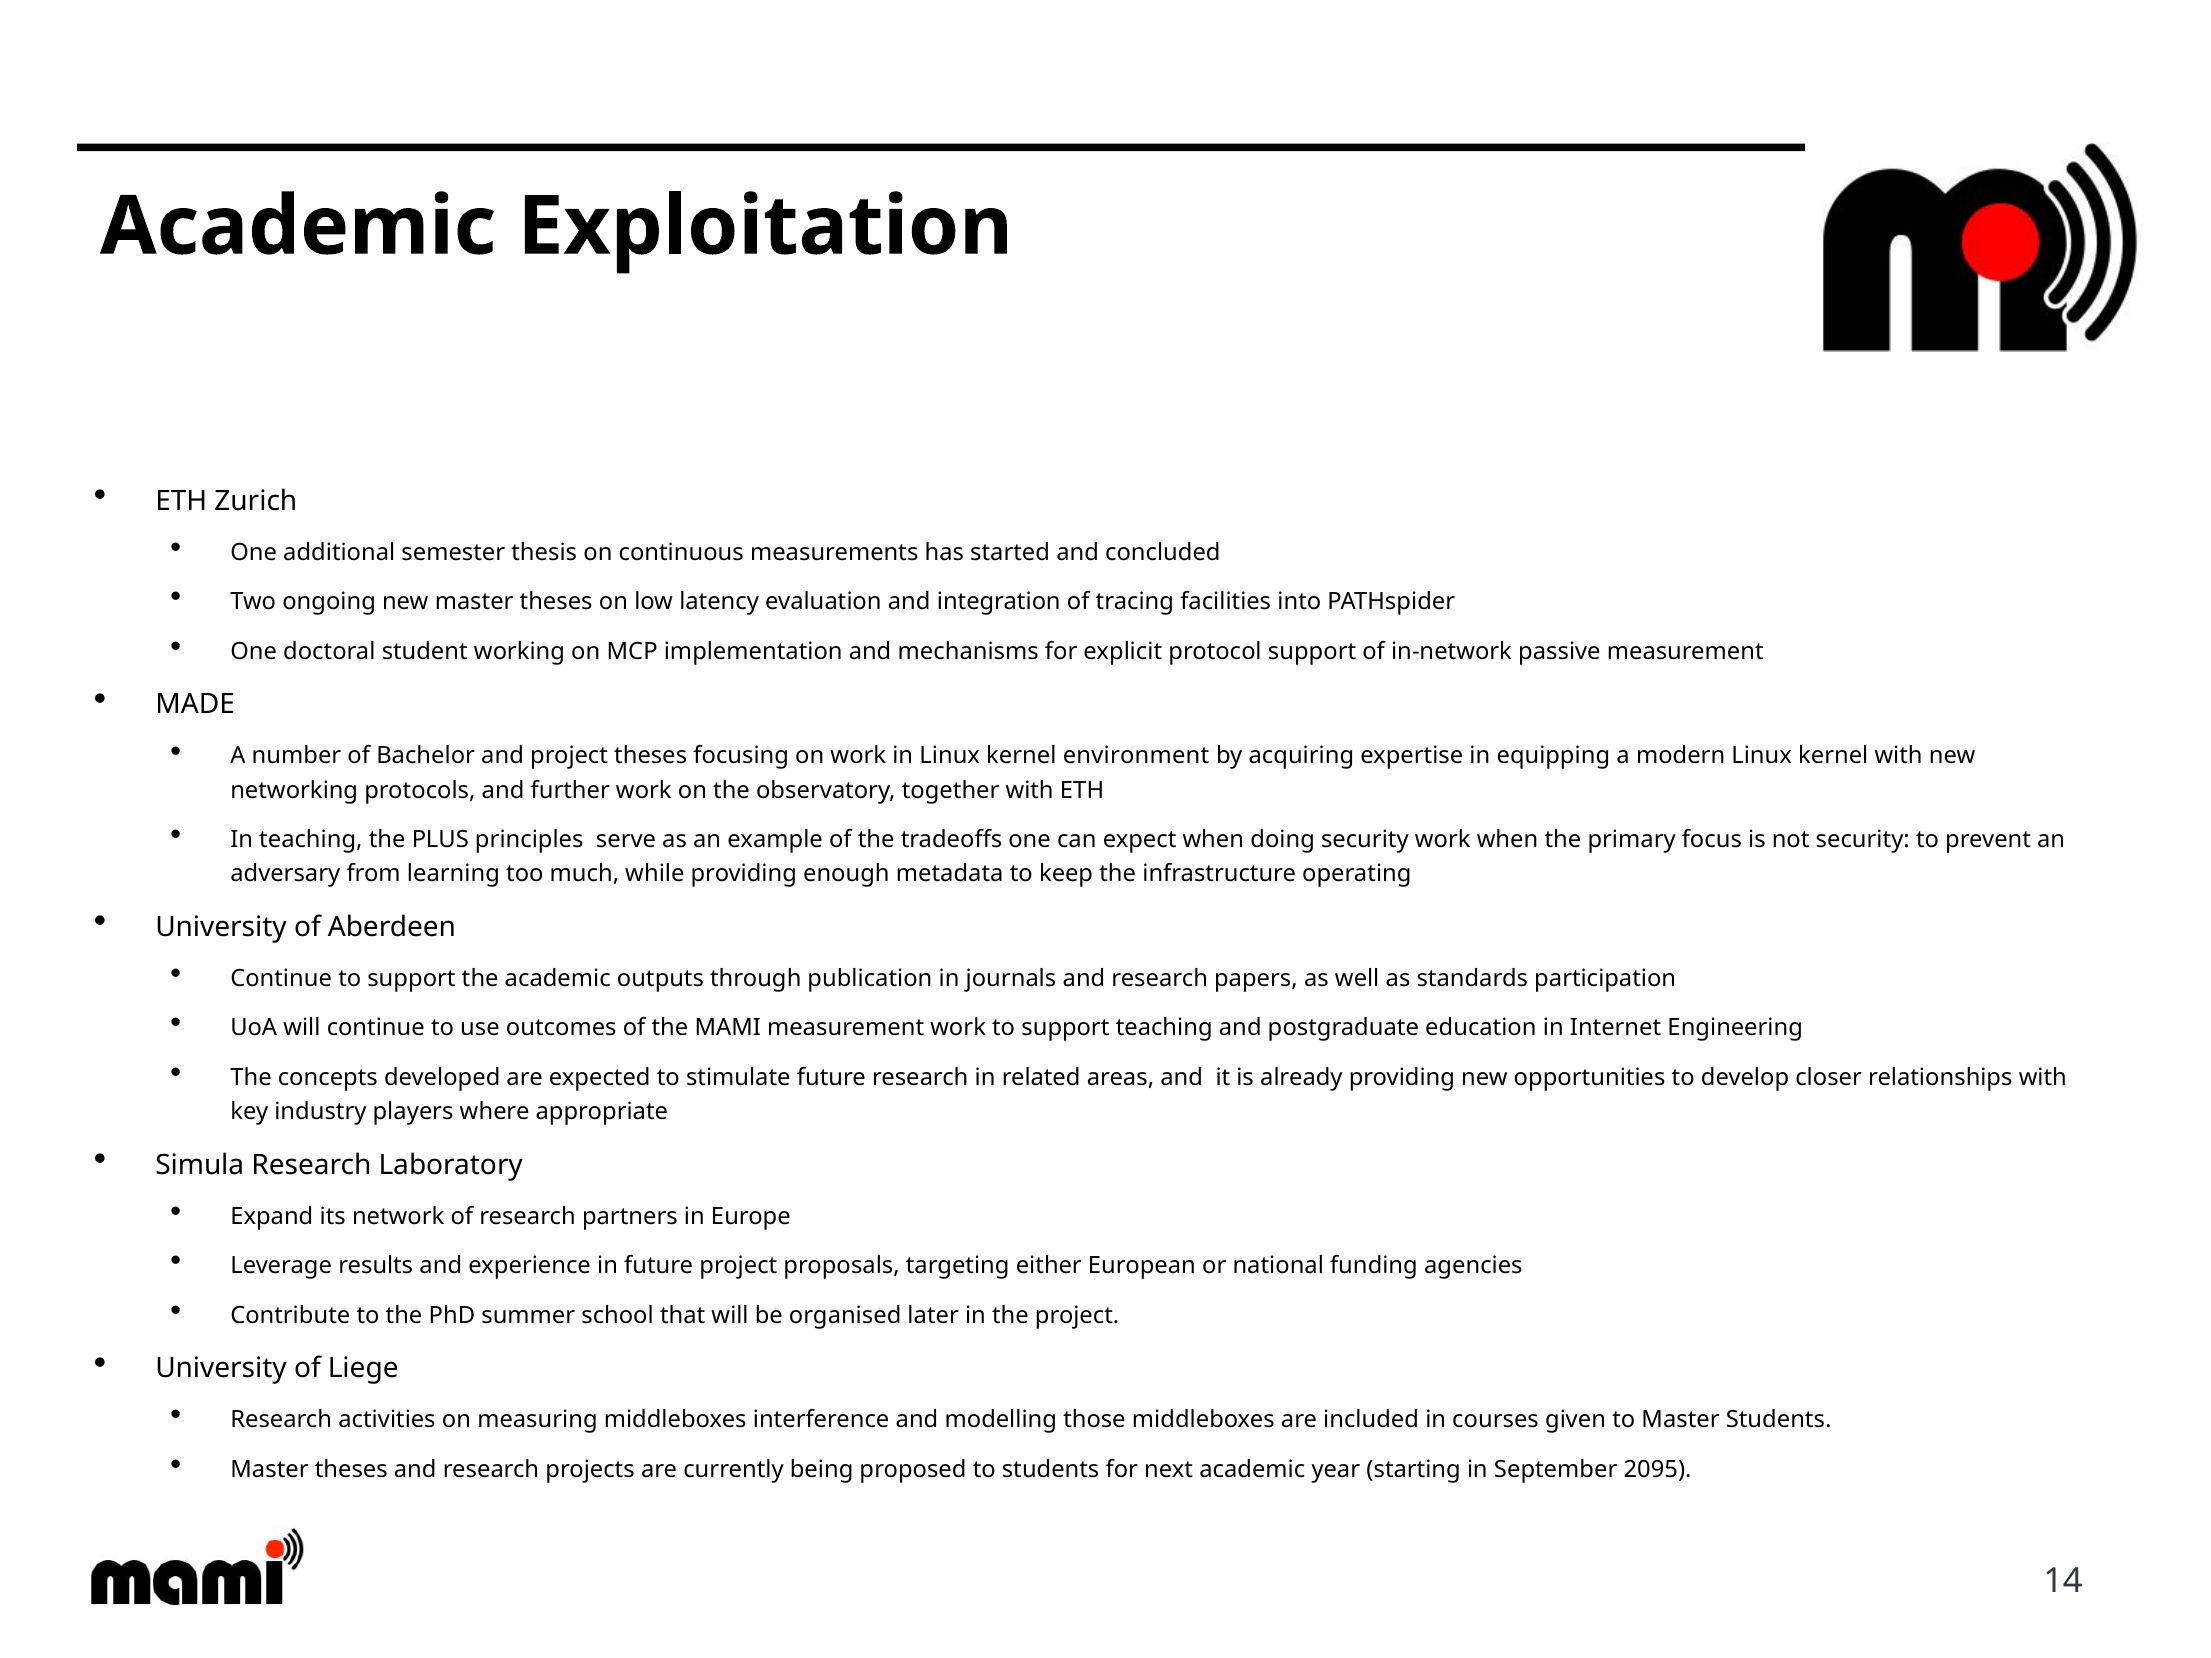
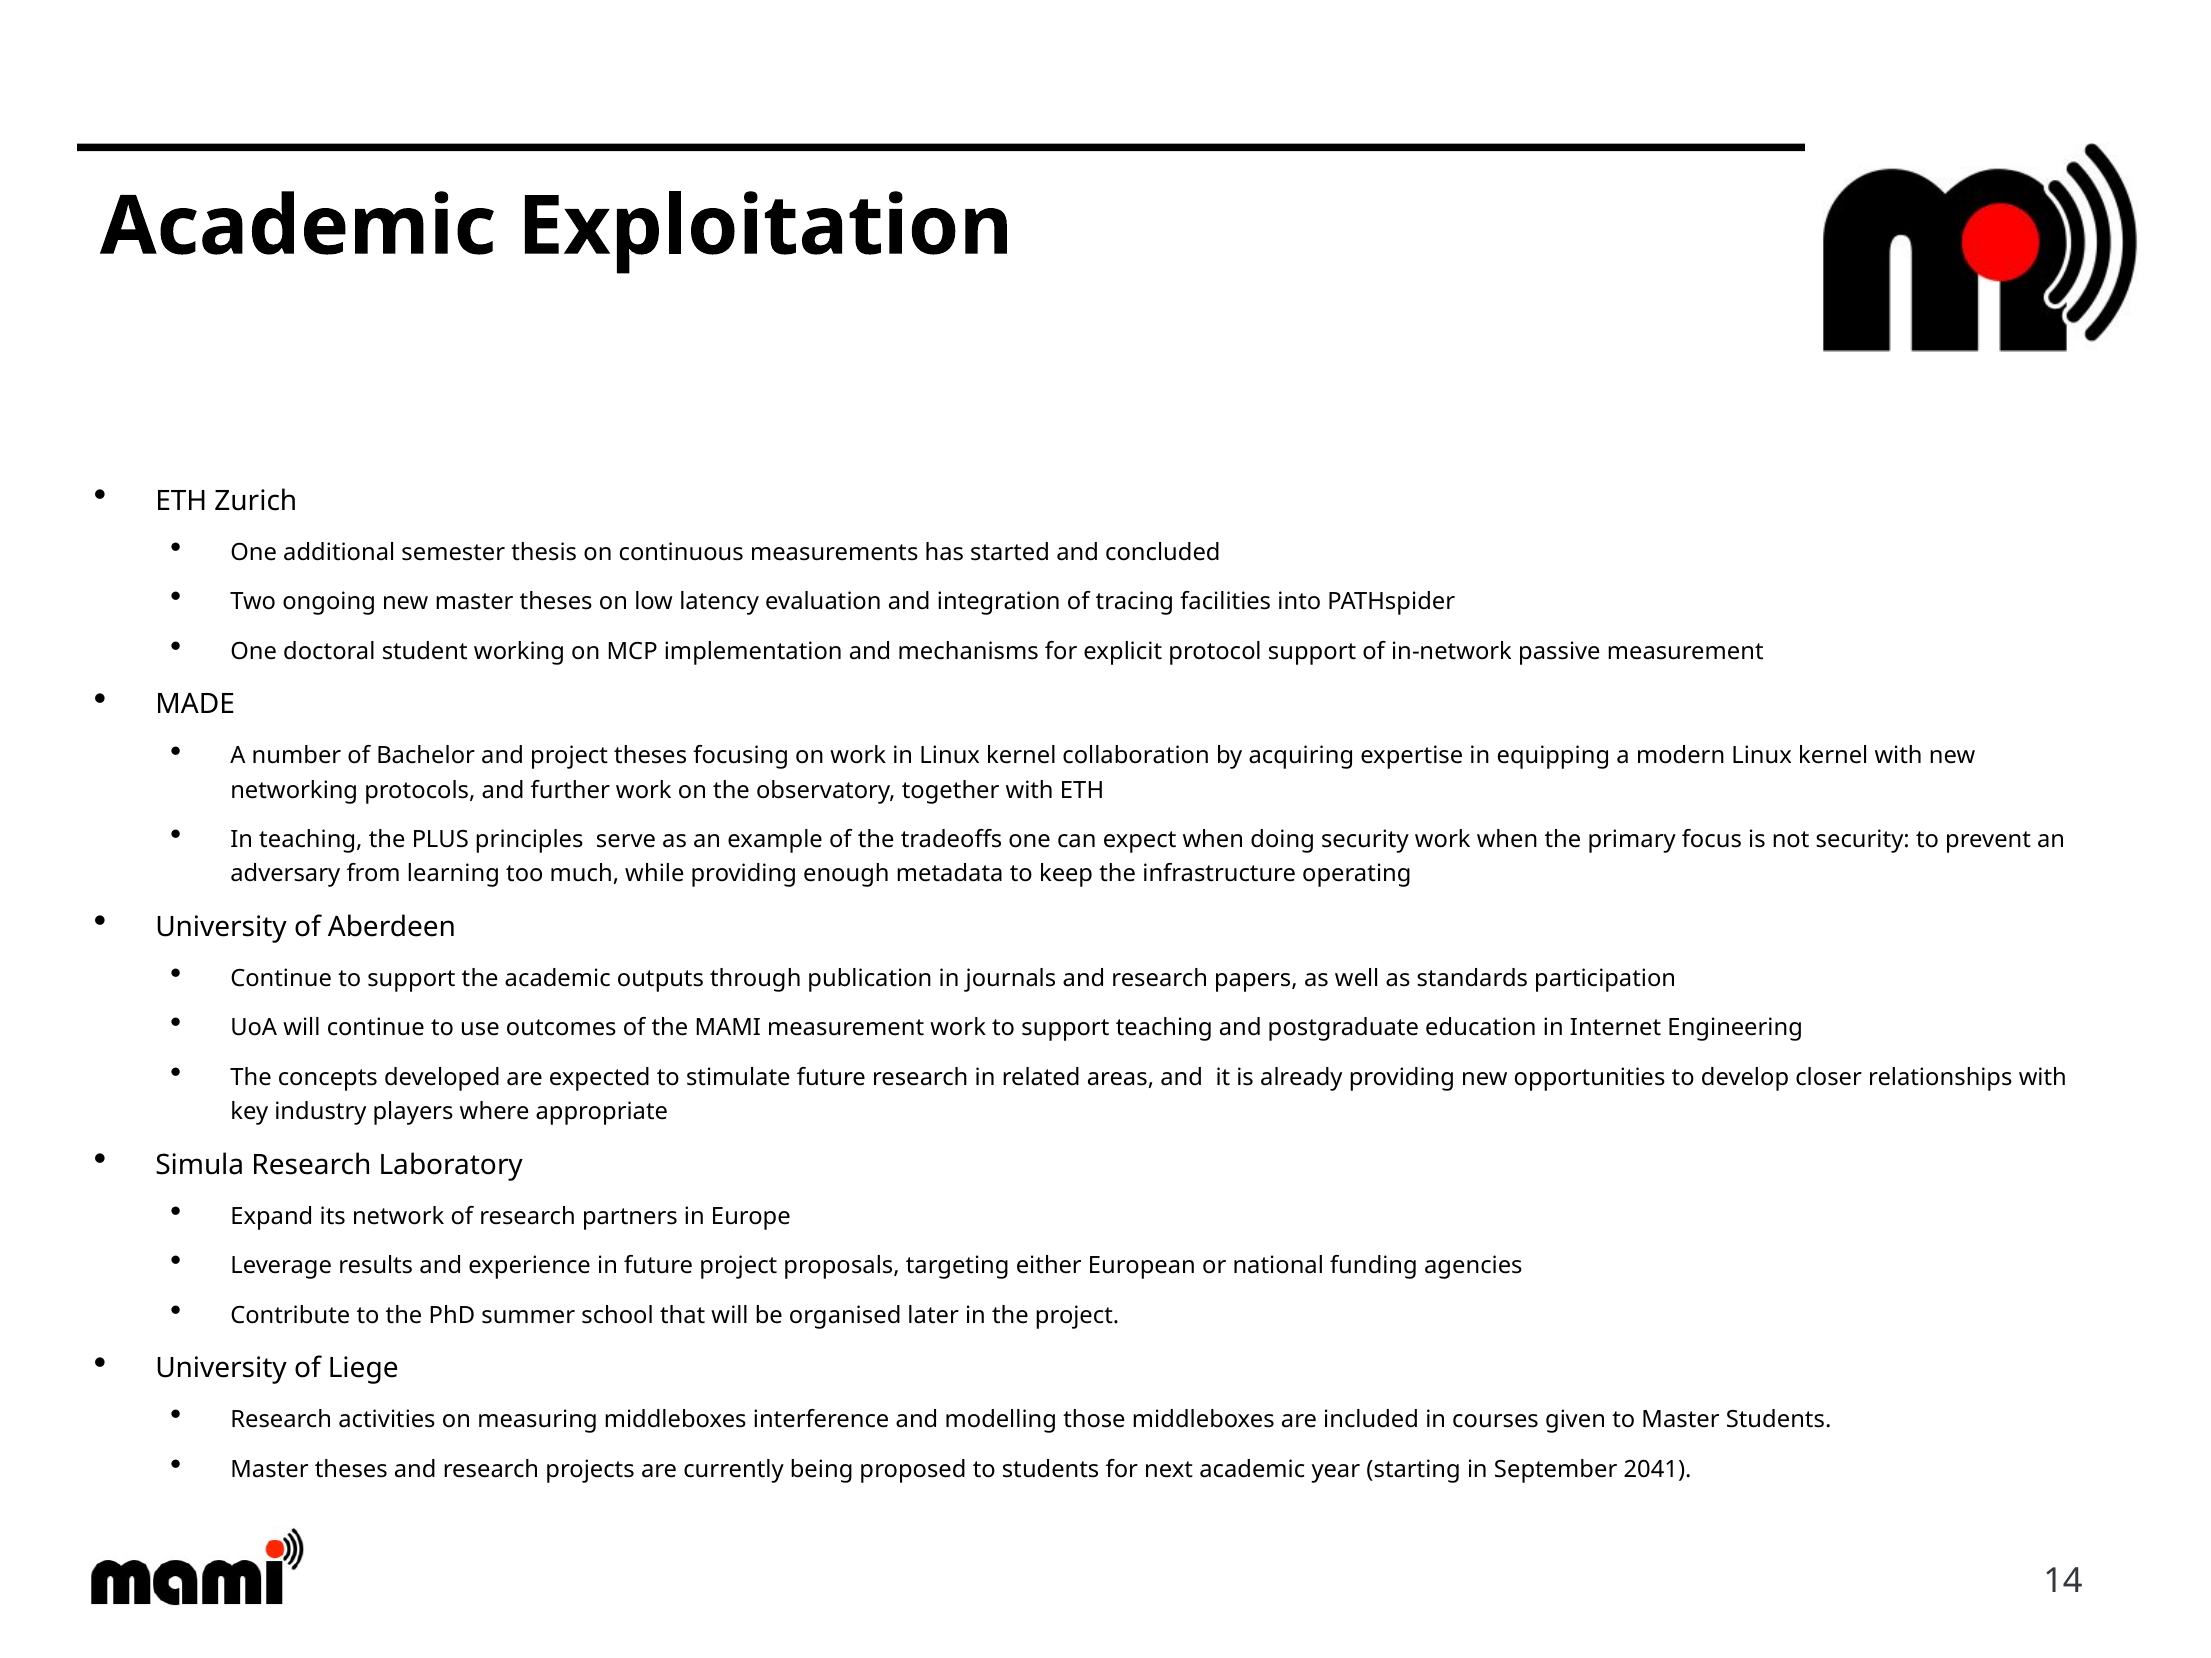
environment: environment -> collaboration
2095: 2095 -> 2041
